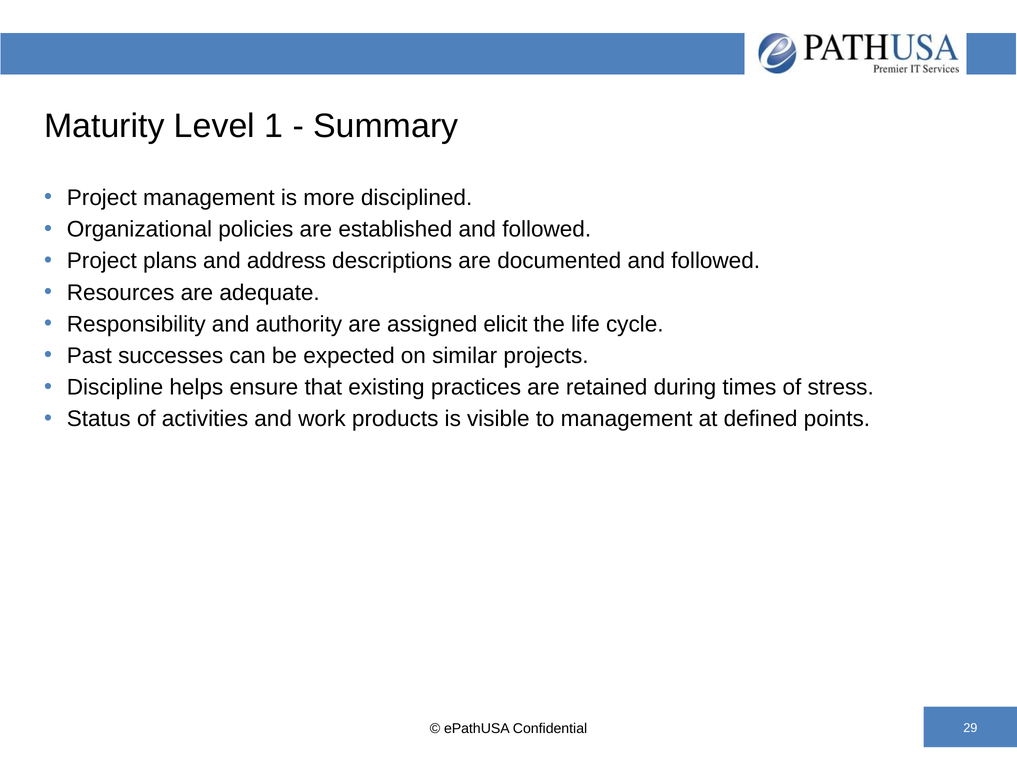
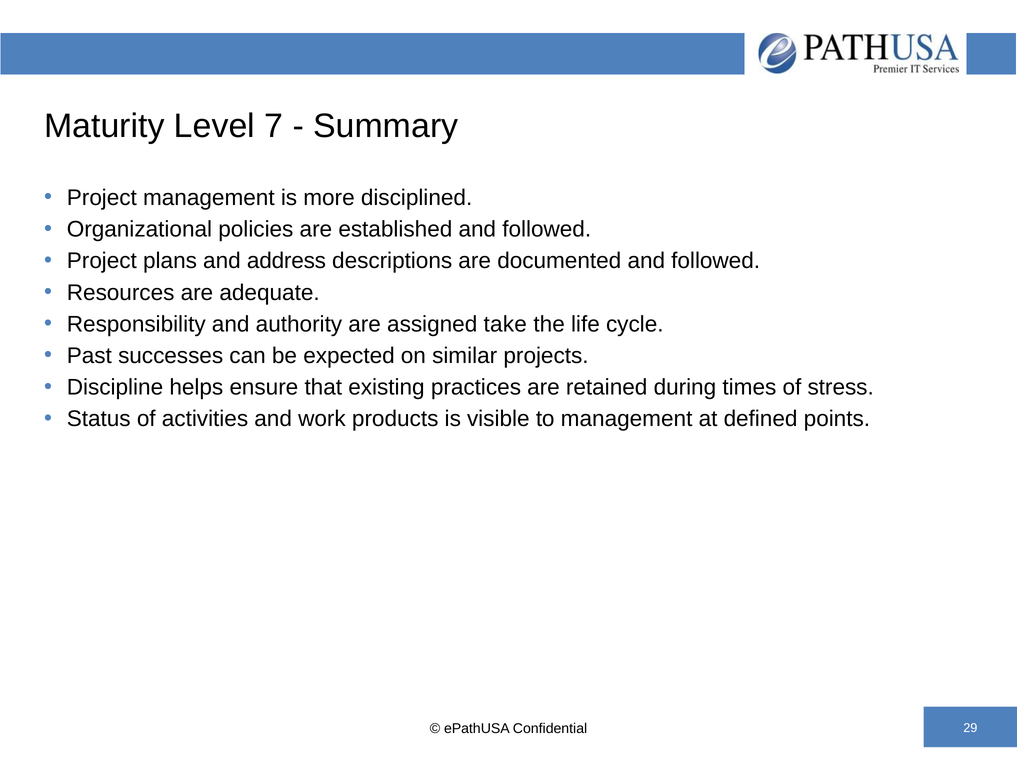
1: 1 -> 7
elicit: elicit -> take
